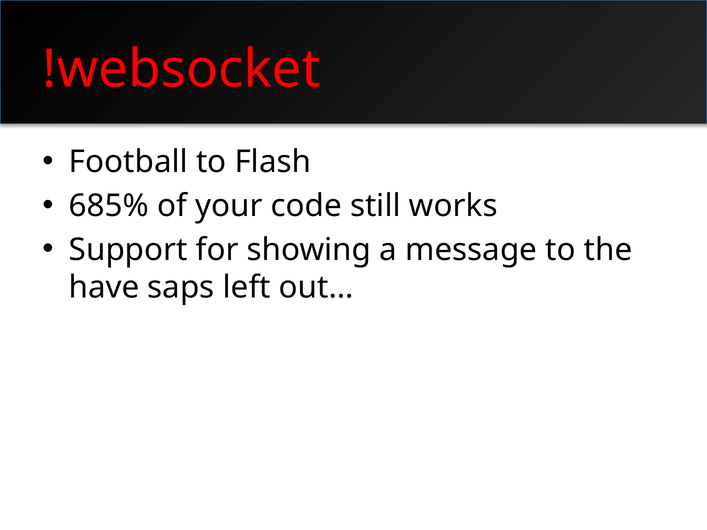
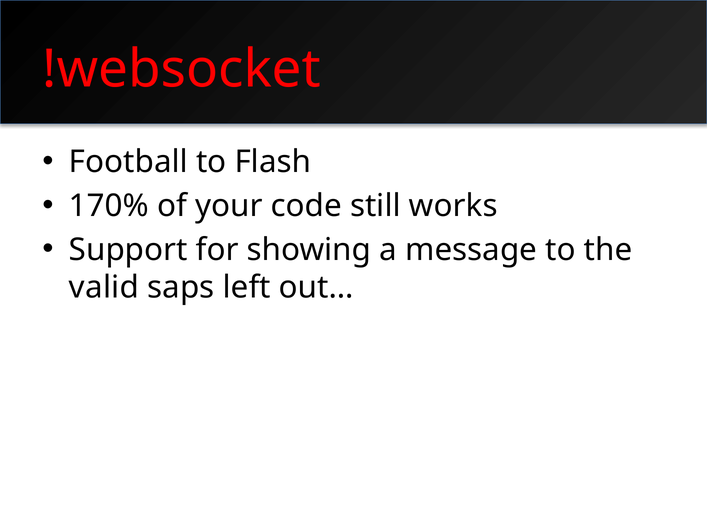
685%: 685% -> 170%
have: have -> valid
